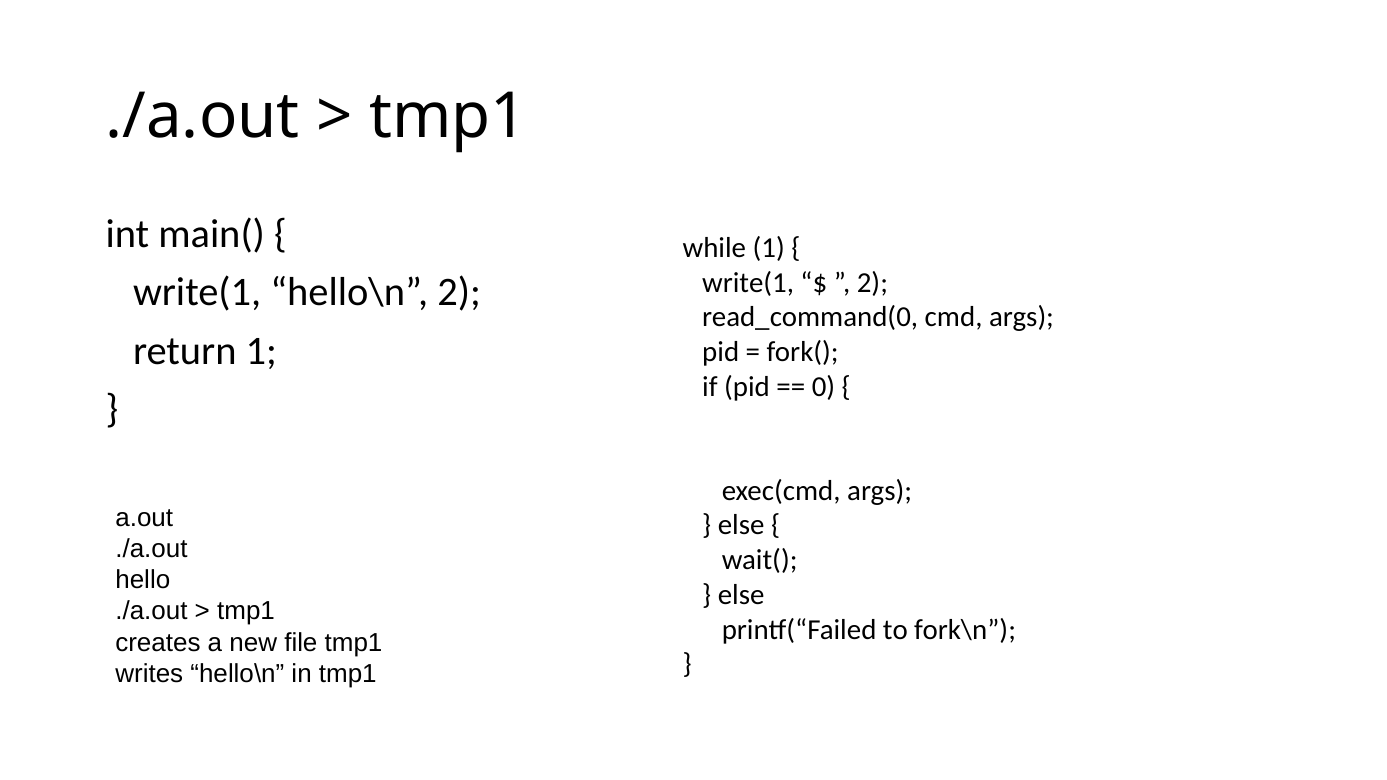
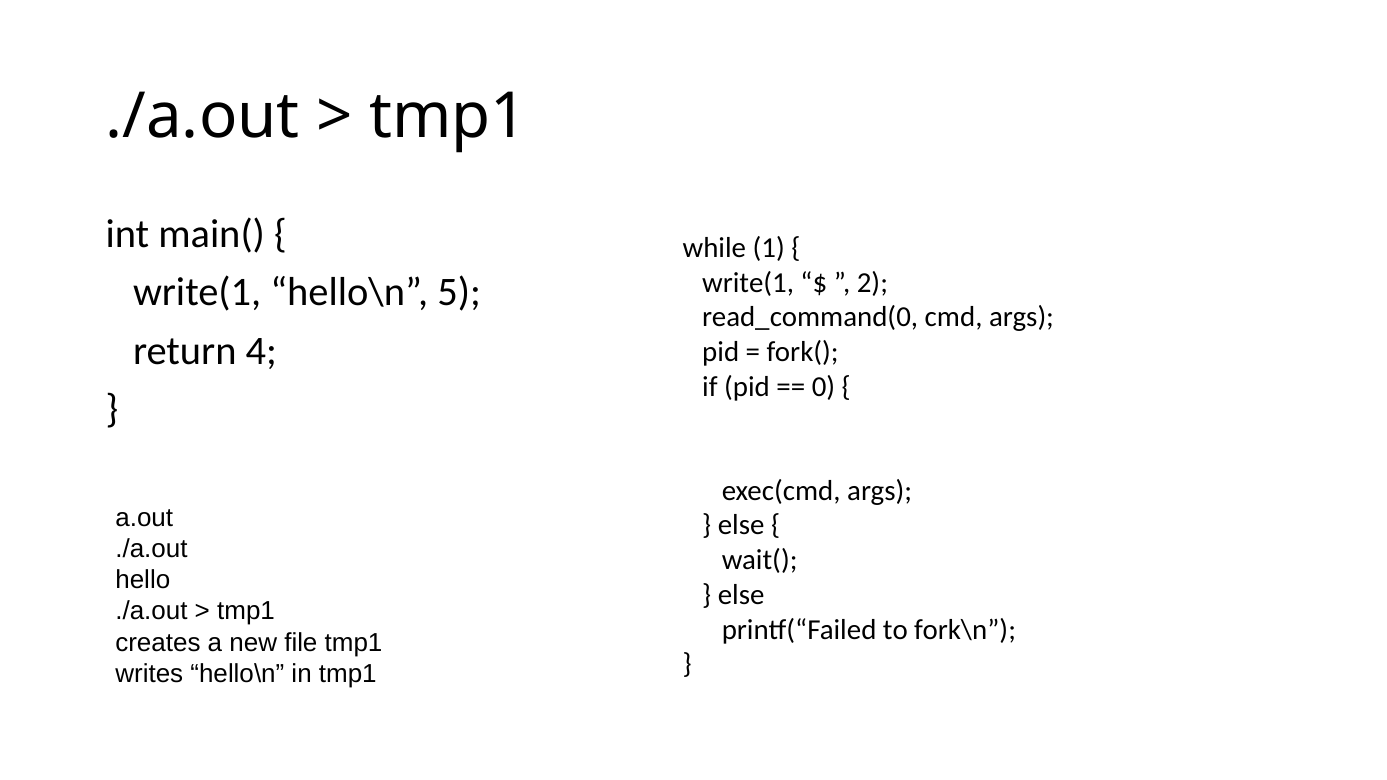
hello\n 2: 2 -> 5
return 1: 1 -> 4
